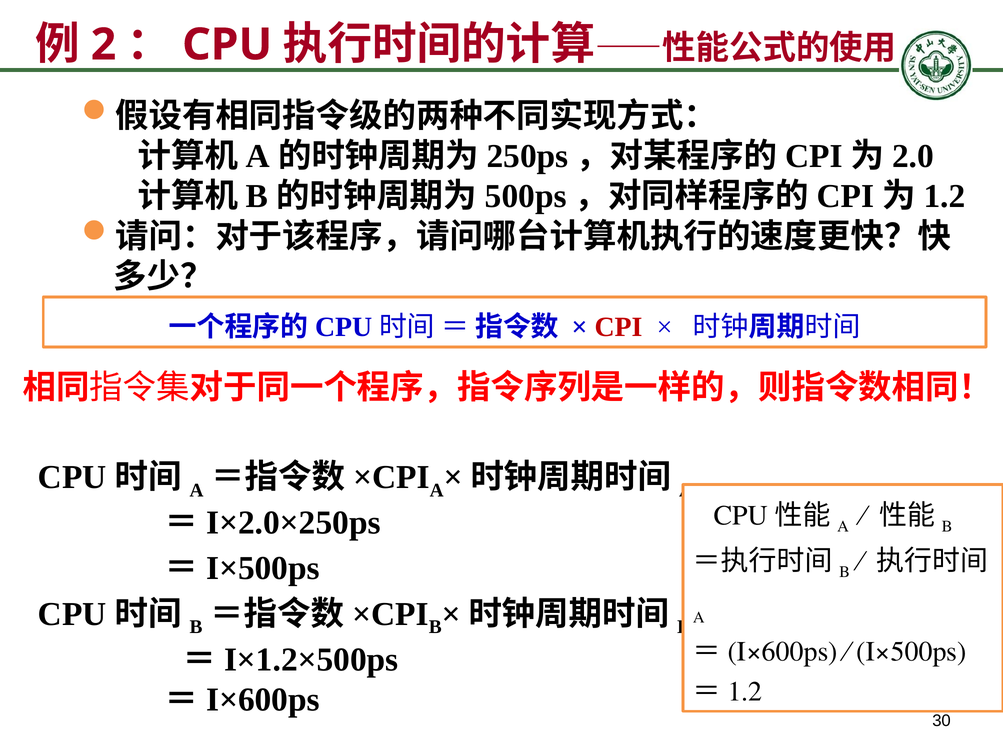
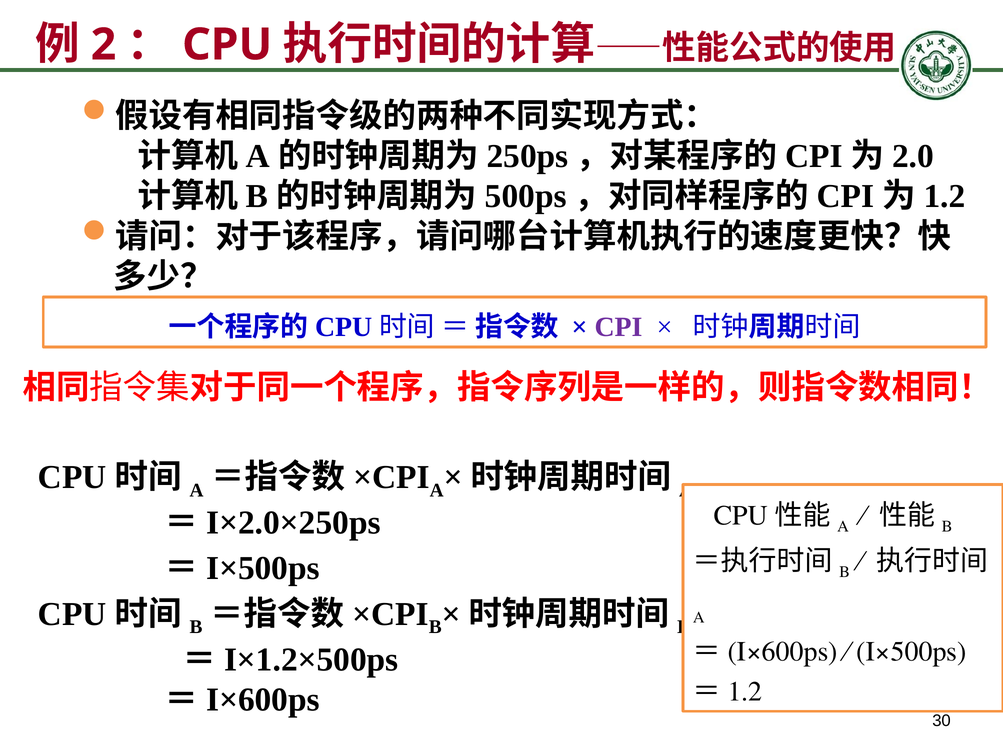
CPI colour: red -> purple
